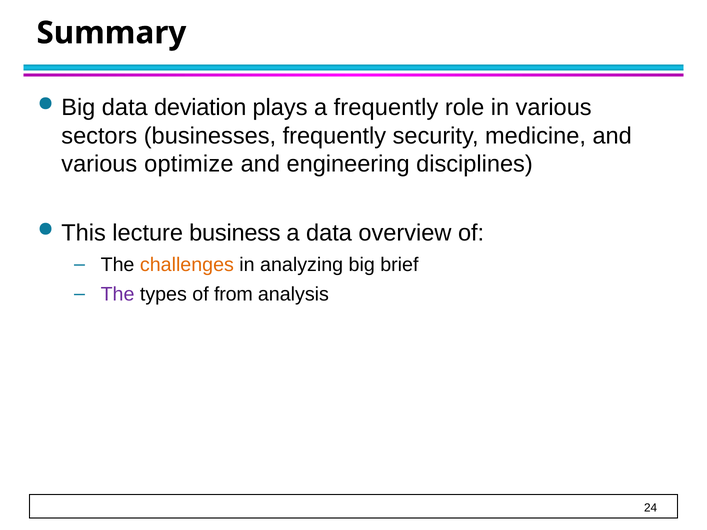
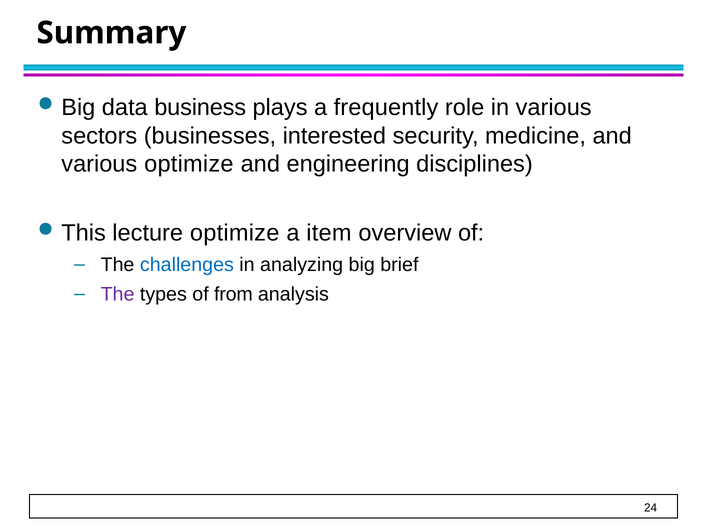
deviation: deviation -> business
businesses frequently: frequently -> interested
lecture business: business -> optimize
a data: data -> item
challenges colour: orange -> blue
